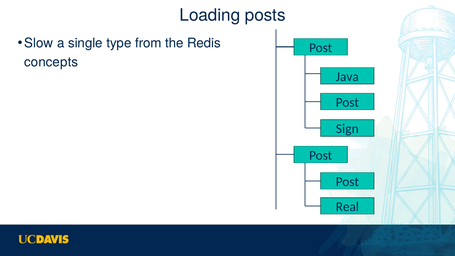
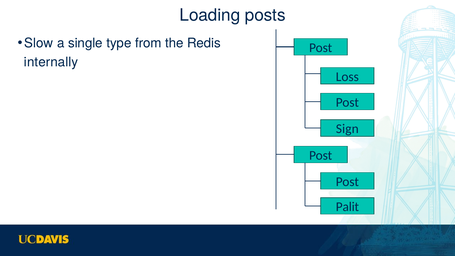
concepts: concepts -> internally
Java: Java -> Loss
Real: Real -> Palit
